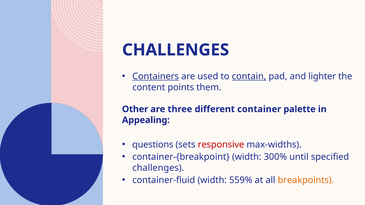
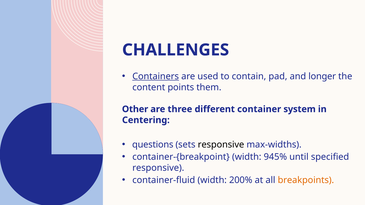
contain underline: present -> none
lighter: lighter -> longer
palette: palette -> system
Appealing: Appealing -> Centering
responsive at (221, 145) colour: red -> black
300%: 300% -> 945%
challenges at (158, 168): challenges -> responsive
559%: 559% -> 200%
